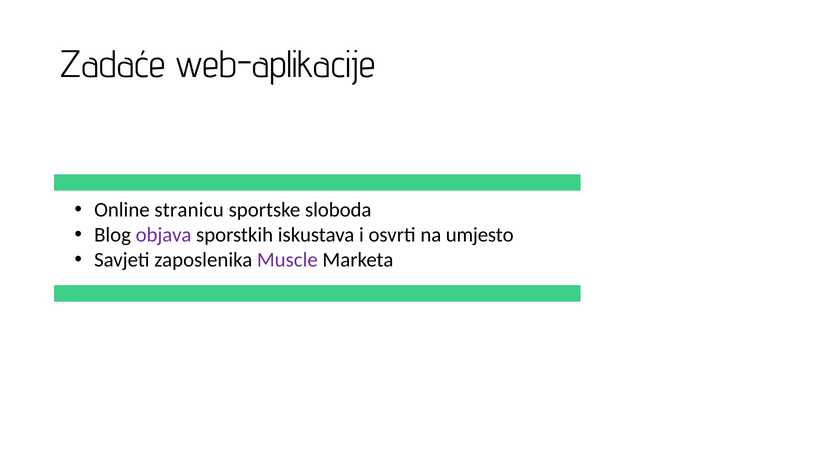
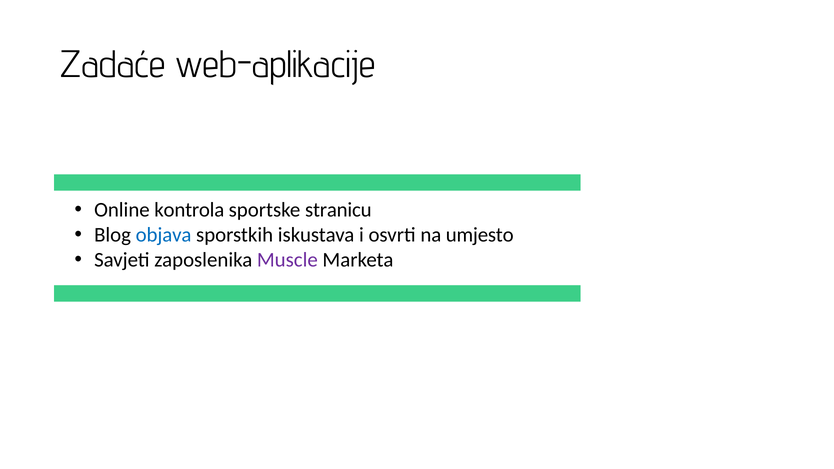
stranicu: stranicu -> kontrola
sloboda: sloboda -> stranicu
objava colour: purple -> blue
